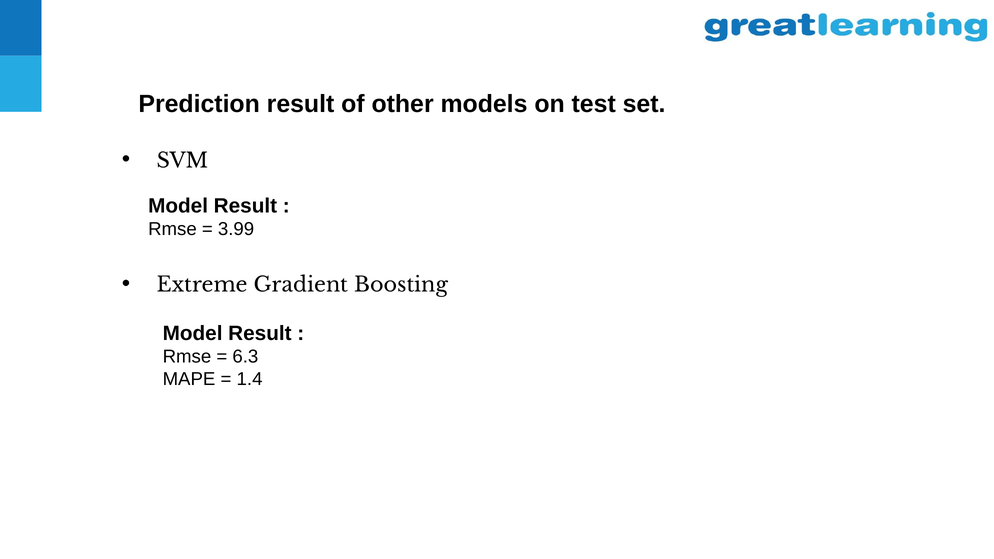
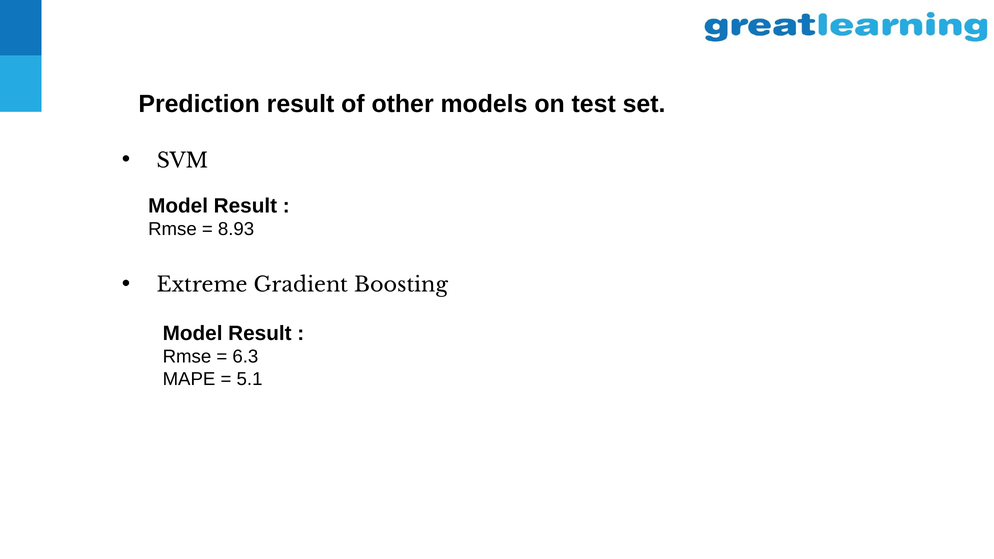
3.99: 3.99 -> 8.93
1.4: 1.4 -> 5.1
